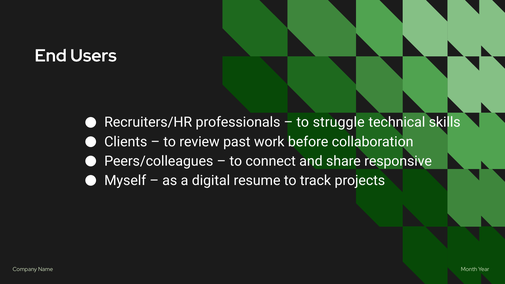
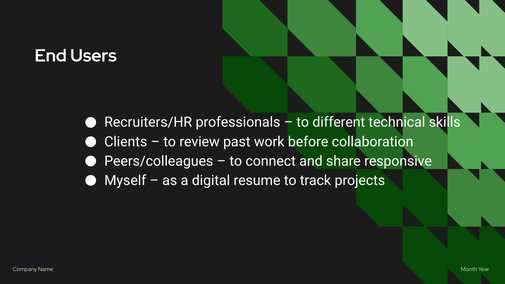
struggle: struggle -> different
